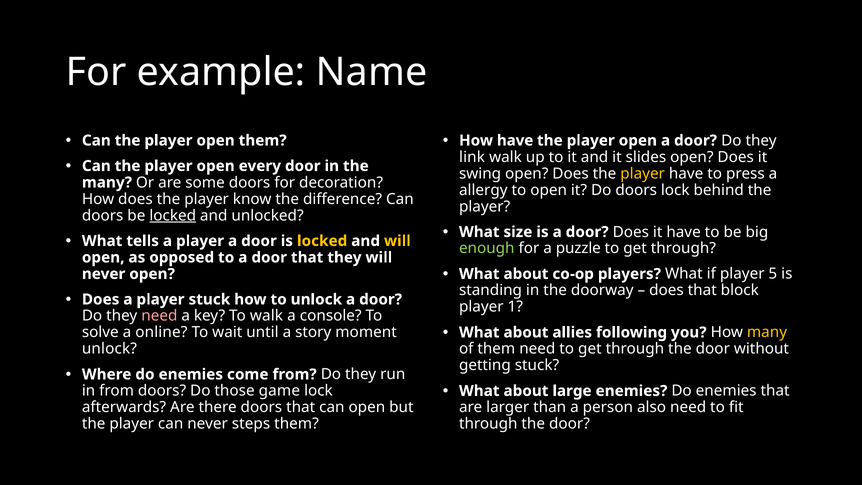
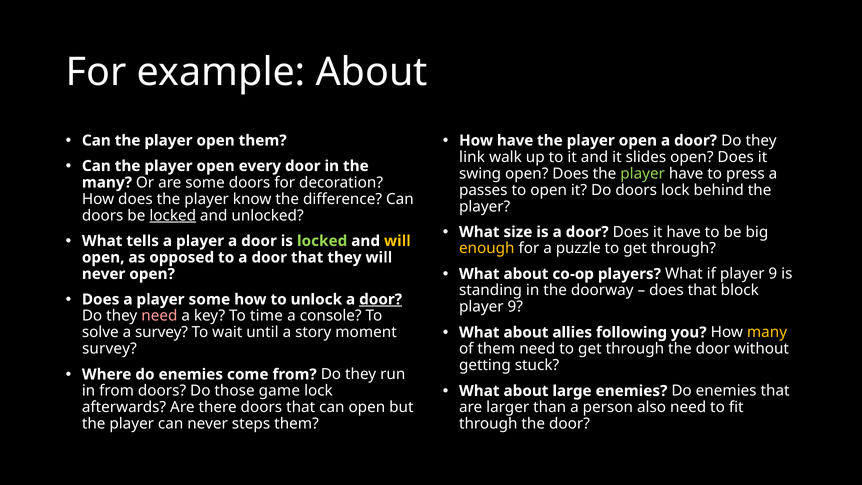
example Name: Name -> About
player at (643, 173) colour: yellow -> light green
allergy: allergy -> passes
locked at (322, 241) colour: yellow -> light green
enough colour: light green -> yellow
if player 5: 5 -> 9
player stuck: stuck -> some
door at (381, 299) underline: none -> present
1 at (515, 307): 1 -> 9
To walk: walk -> time
a online: online -> survey
unlock at (109, 349): unlock -> survey
